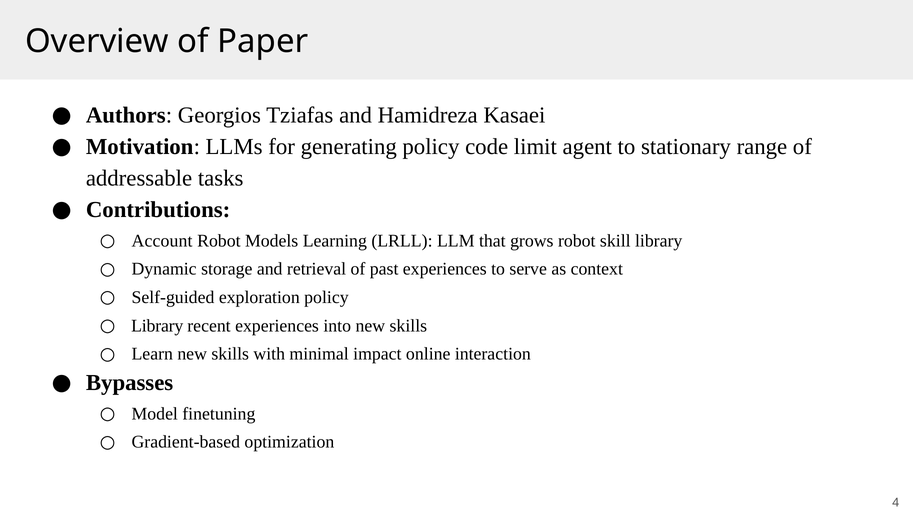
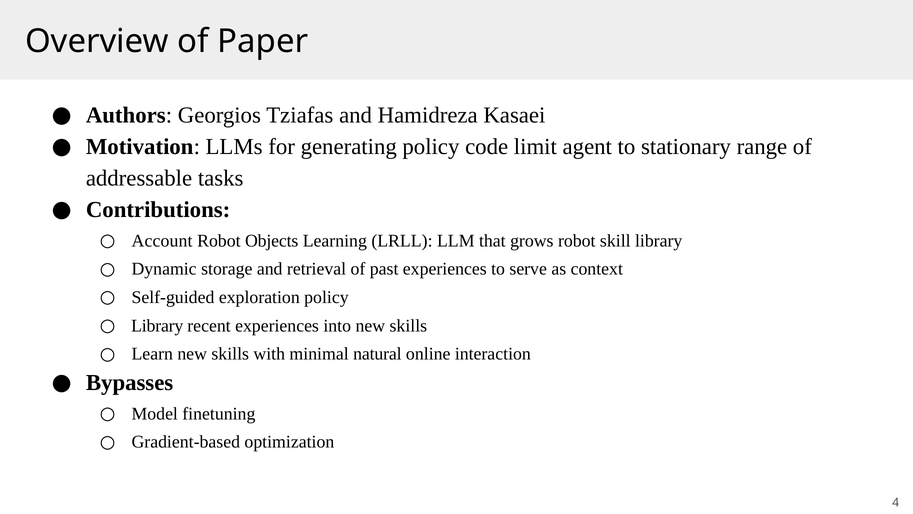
Models: Models -> Objects
impact: impact -> natural
